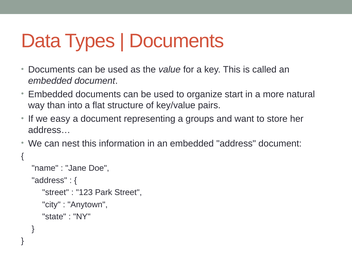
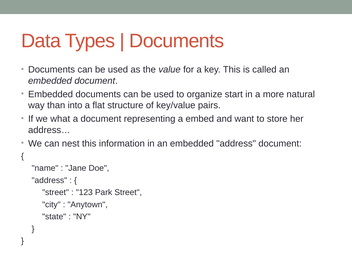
easy: easy -> what
groups: groups -> embed
